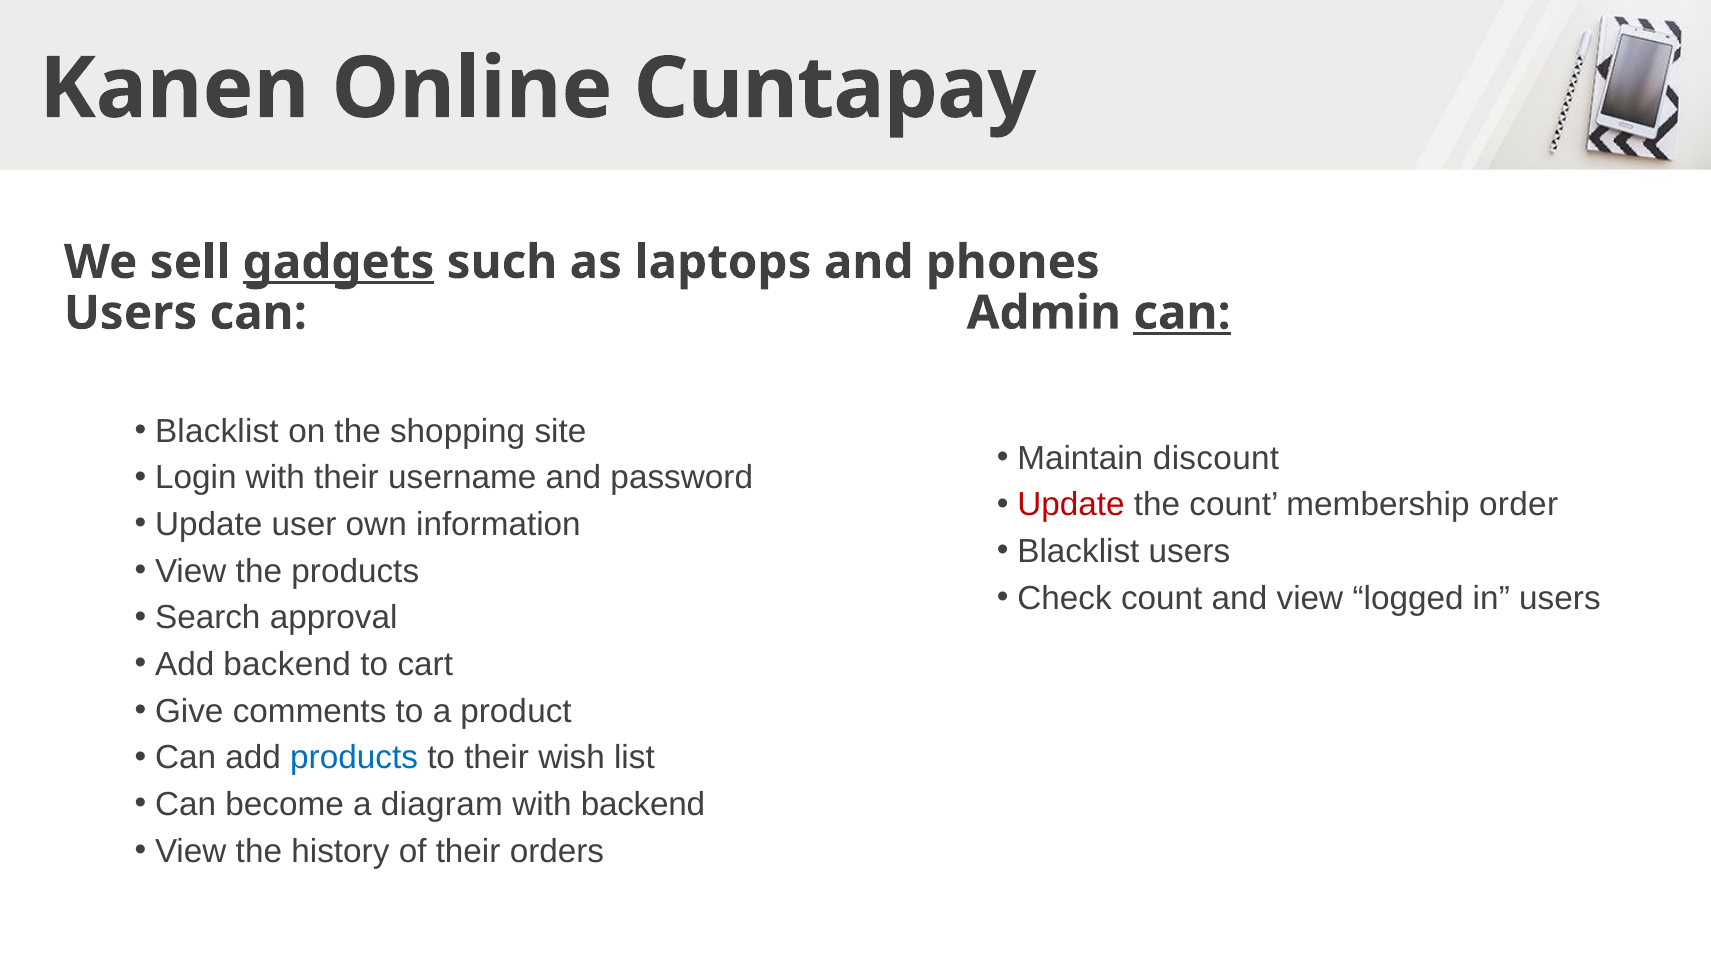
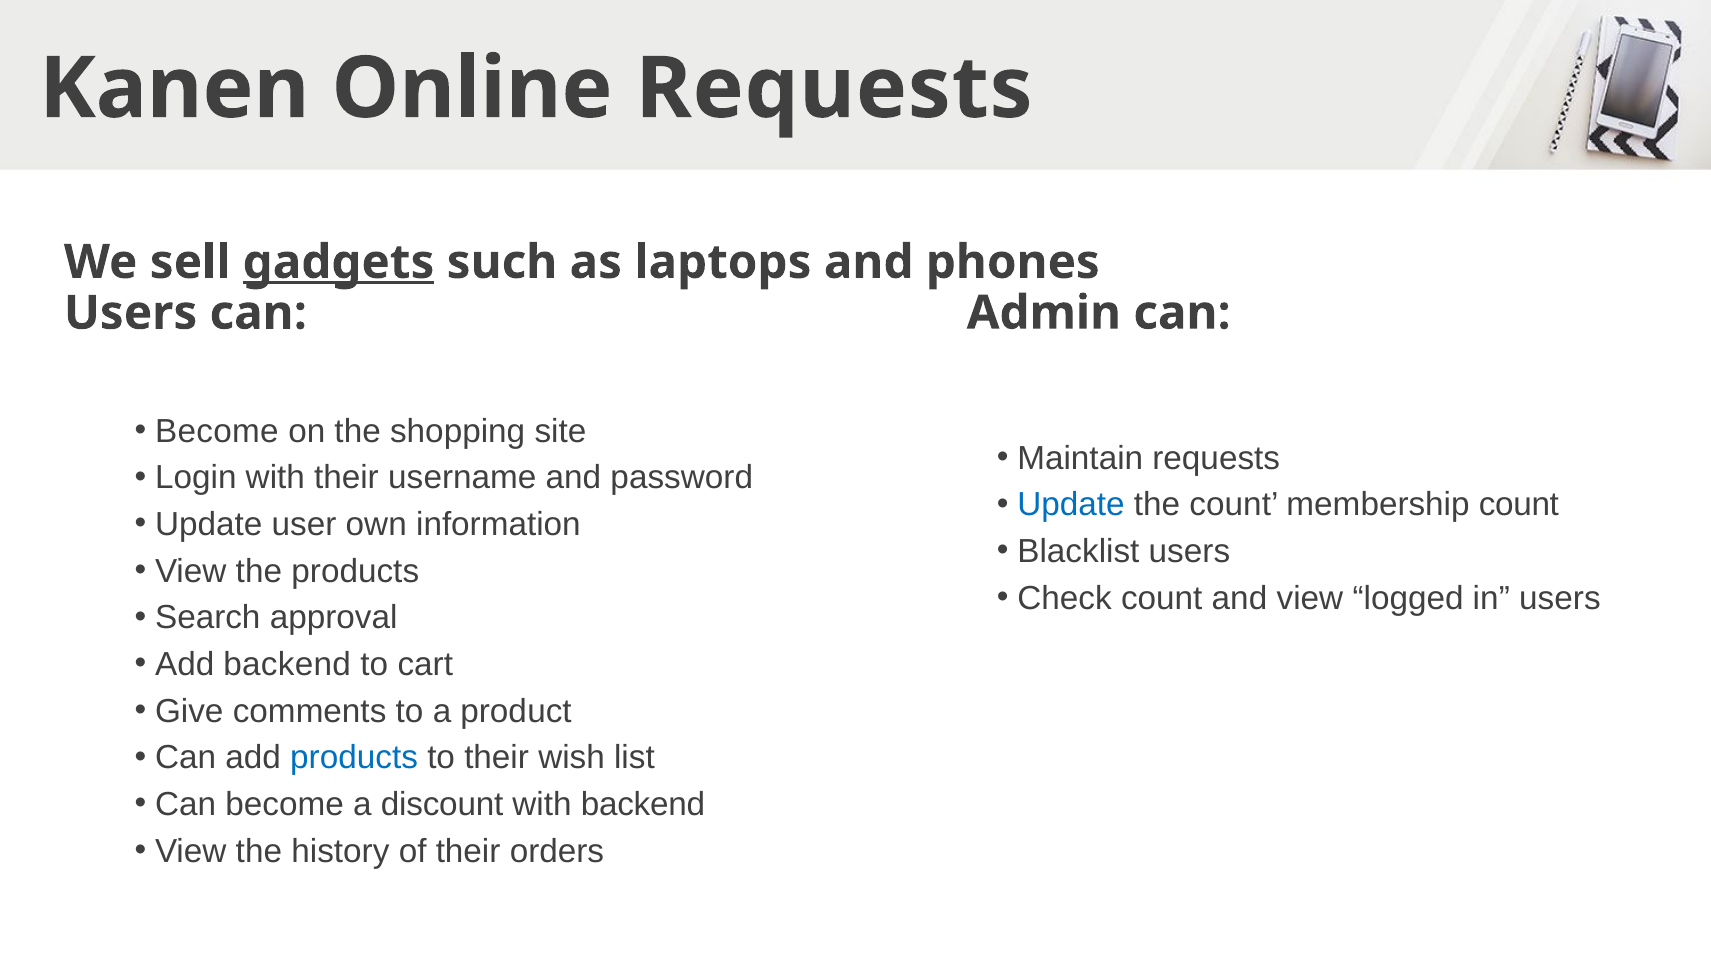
Online Cuntapay: Cuntapay -> Requests
can at (1182, 313) underline: present -> none
Blacklist at (217, 431): Blacklist -> Become
Maintain discount: discount -> requests
Update at (1071, 505) colour: red -> blue
membership order: order -> count
diagram: diagram -> discount
